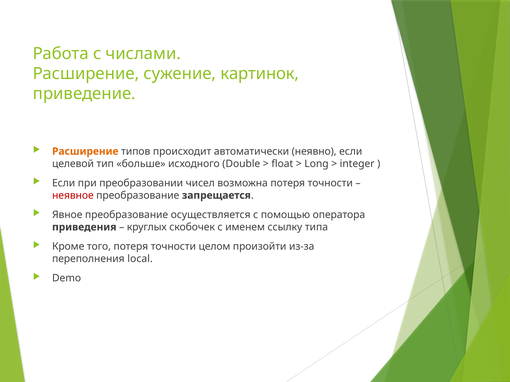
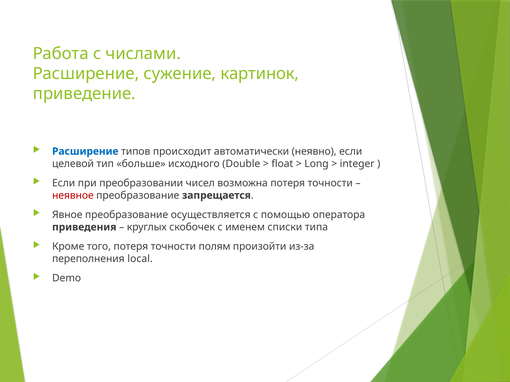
Расширение at (85, 152) colour: orange -> blue
ссылку: ссылку -> списки
целом: целом -> полям
